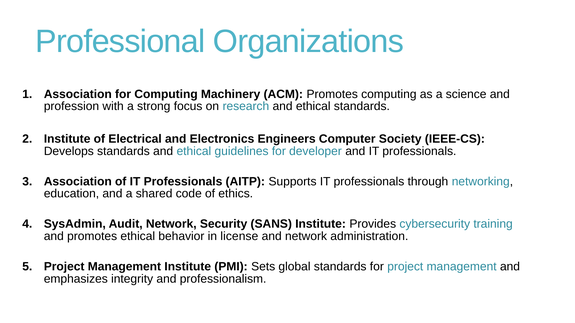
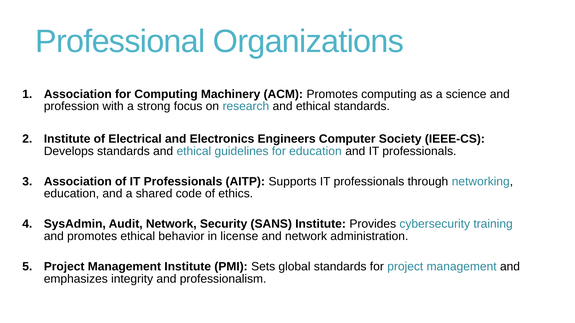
for developer: developer -> education
